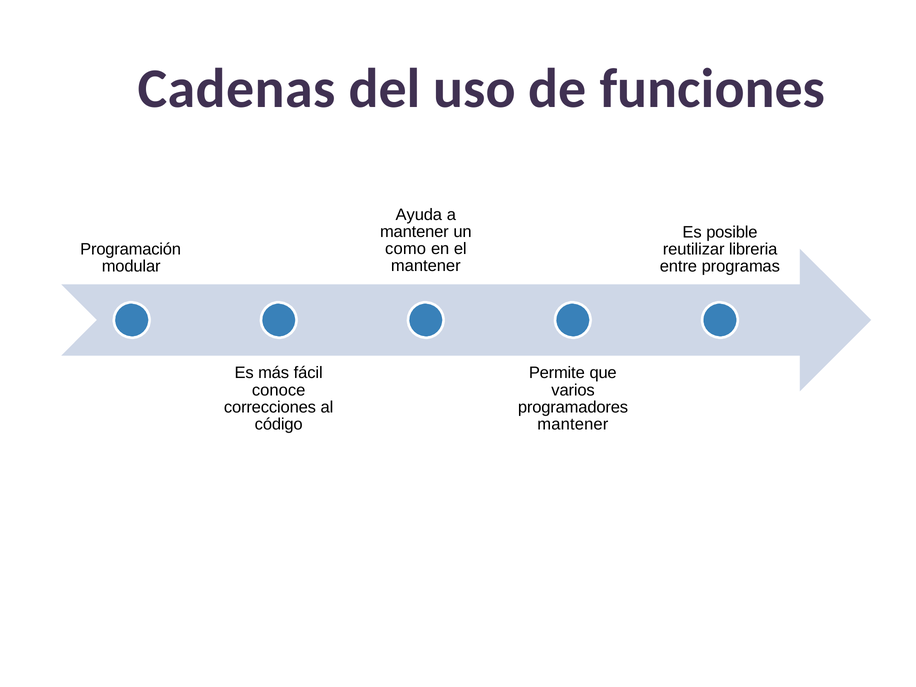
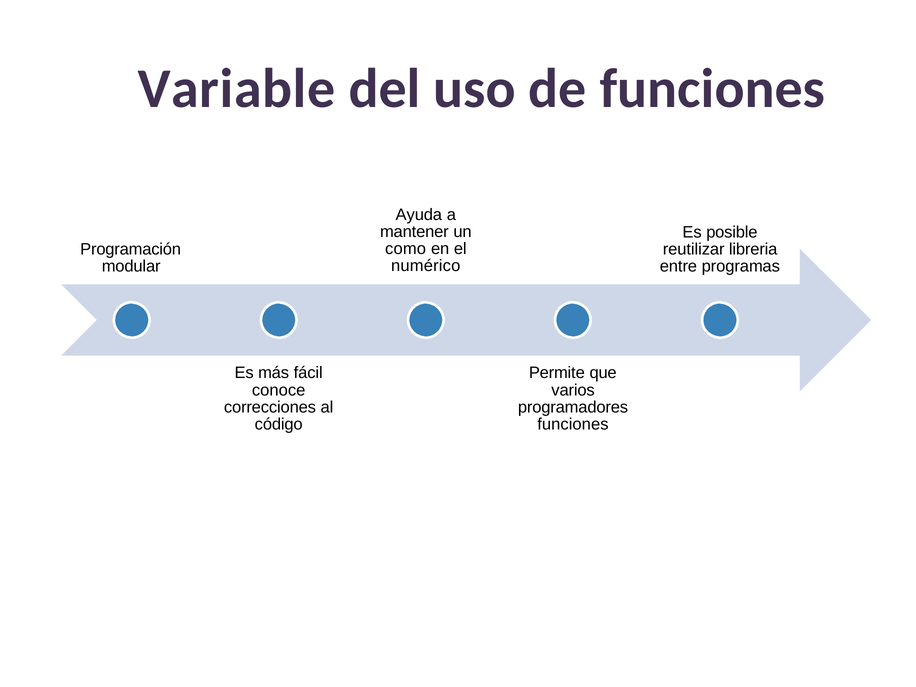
Cadenas: Cadenas -> Variable
mantener at (426, 266): mantener -> numérico
mantener at (573, 424): mantener -> funciones
